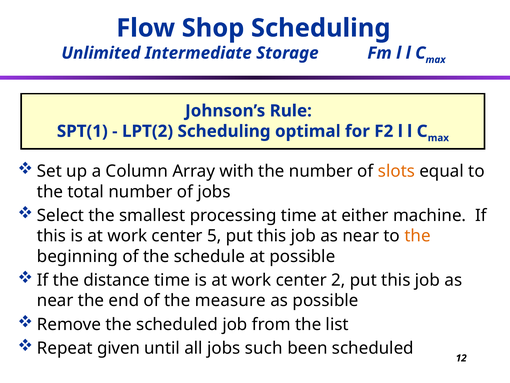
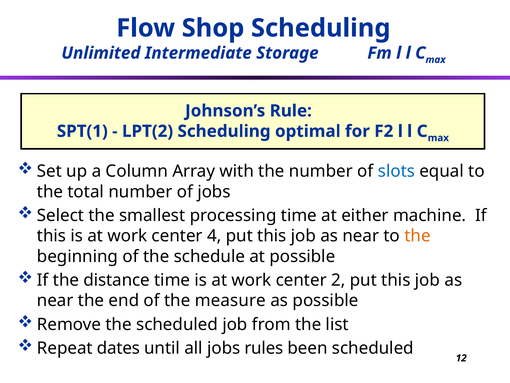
slots colour: orange -> blue
5: 5 -> 4
given: given -> dates
such: such -> rules
